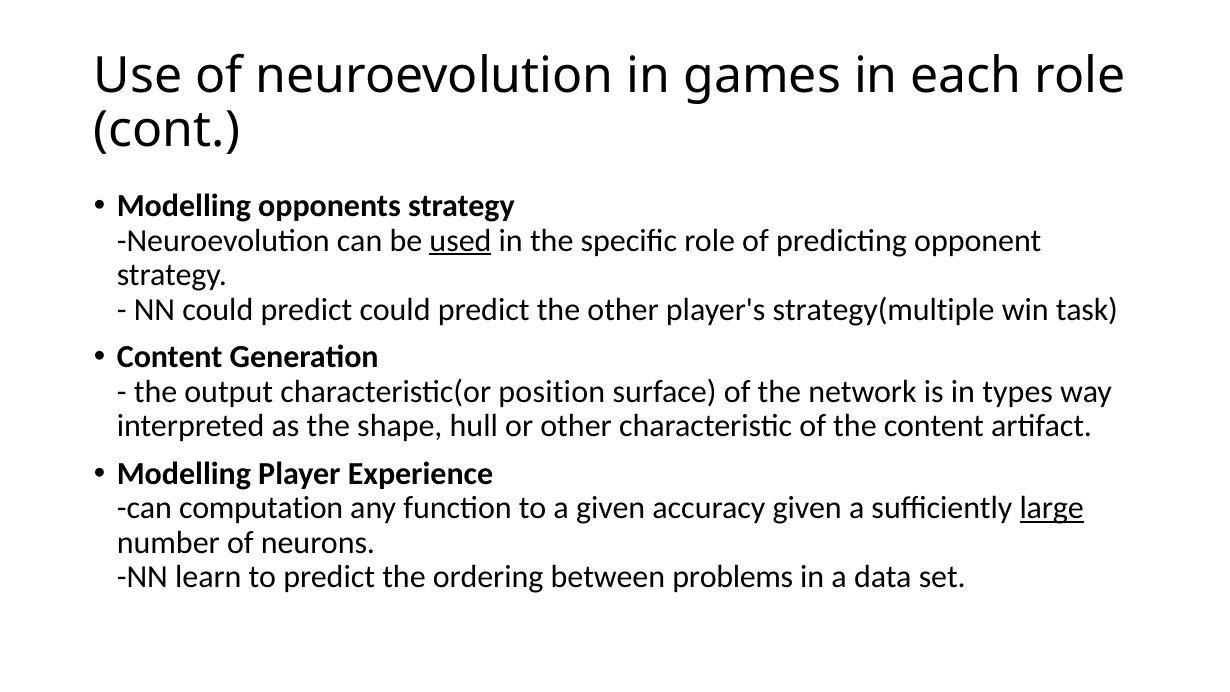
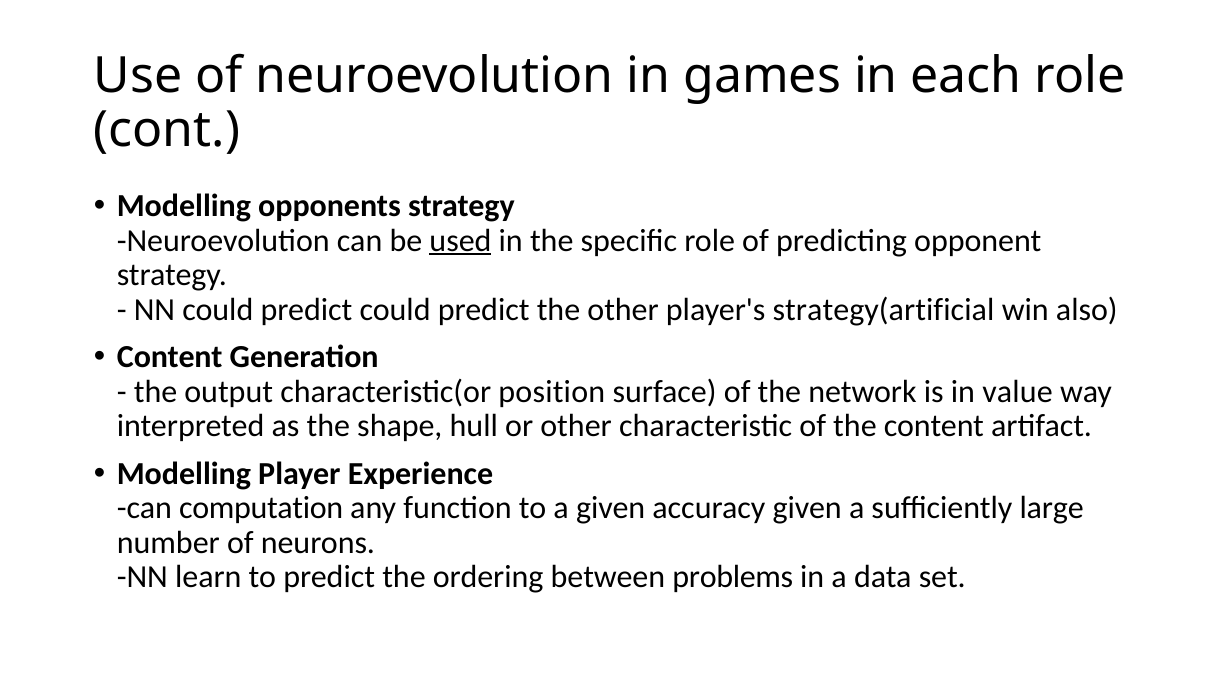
strategy(multiple: strategy(multiple -> strategy(artificial
task: task -> also
types: types -> value
large underline: present -> none
